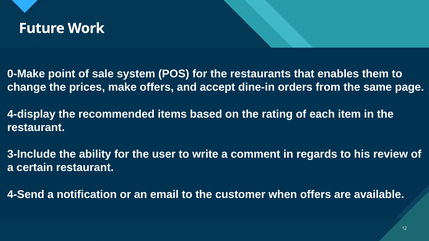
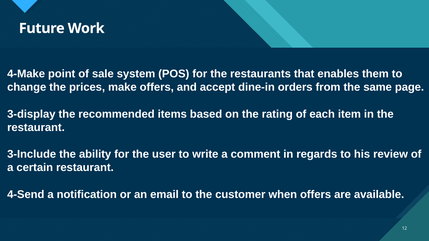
0-Make: 0-Make -> 4-Make
4-display: 4-display -> 3-display
